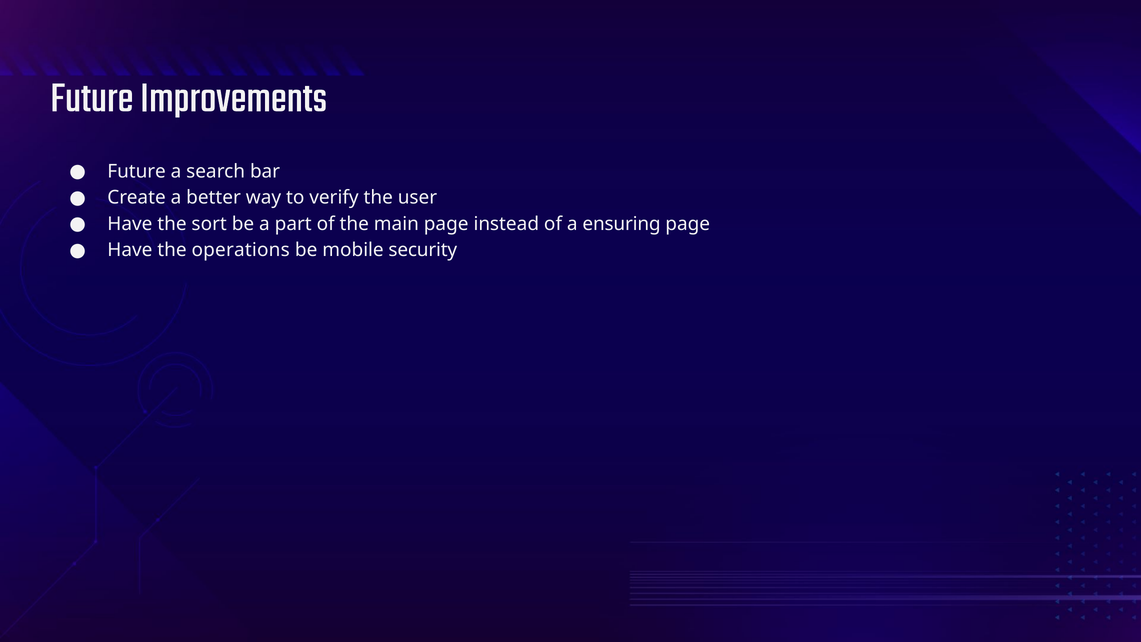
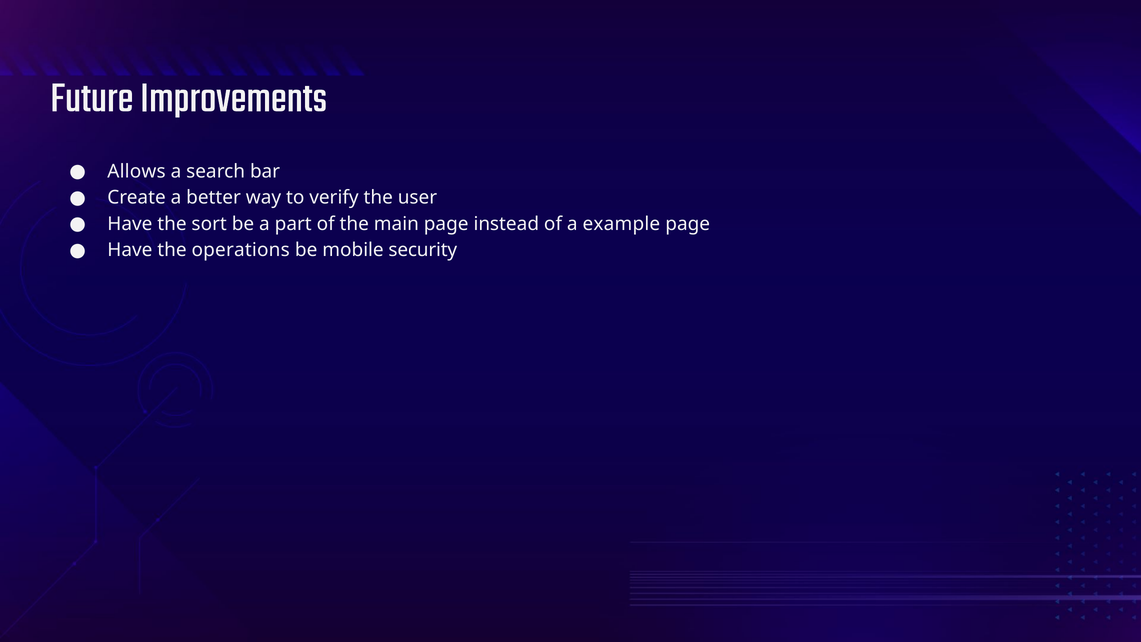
Future at (137, 171): Future -> Allows
ensuring: ensuring -> example
